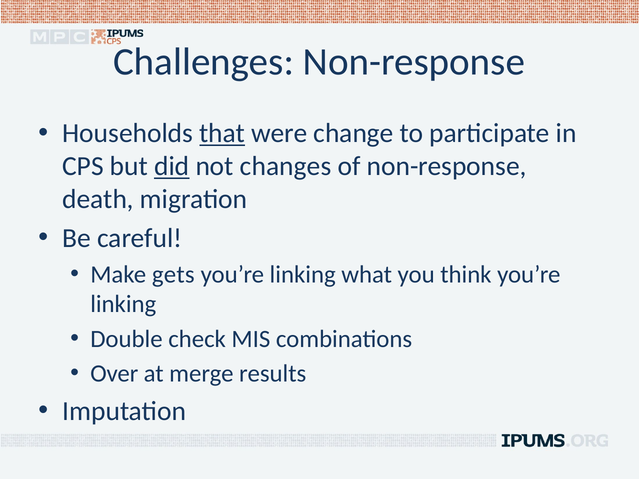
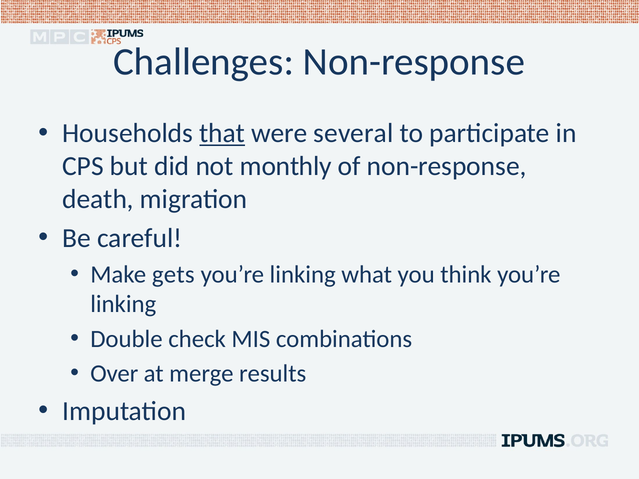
change: change -> several
did underline: present -> none
changes: changes -> monthly
